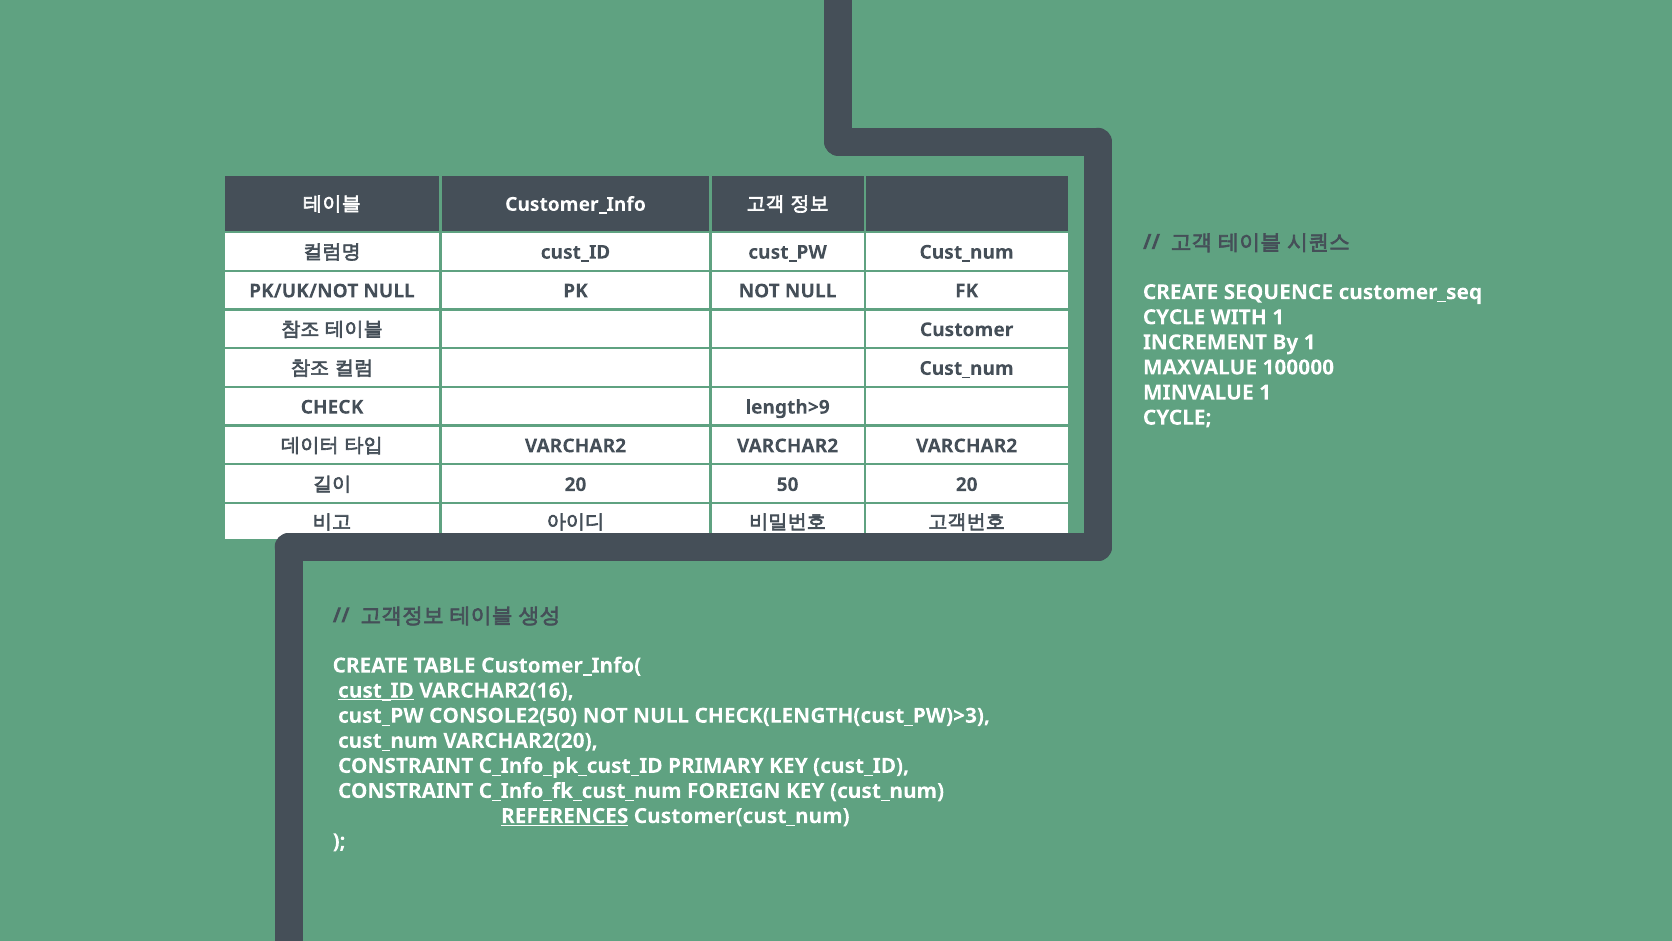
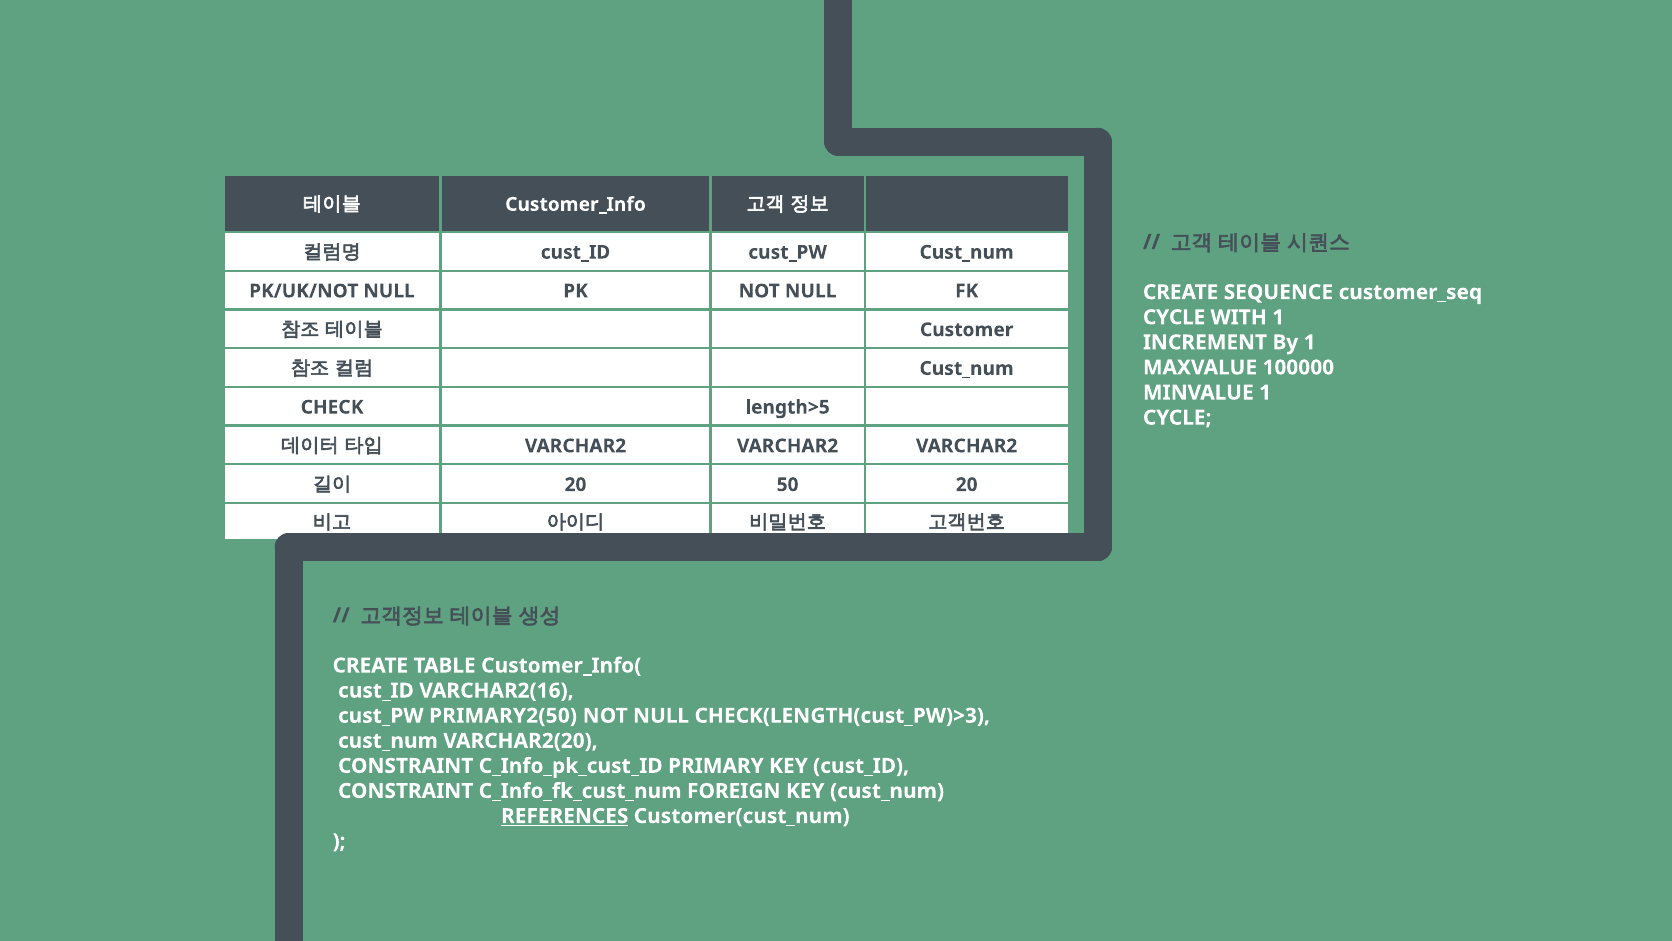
length>9: length>9 -> length>5
cust_ID at (376, 690) underline: present -> none
CONSOLE2(50: CONSOLE2(50 -> PRIMARY2(50
